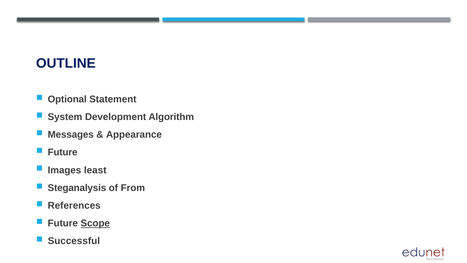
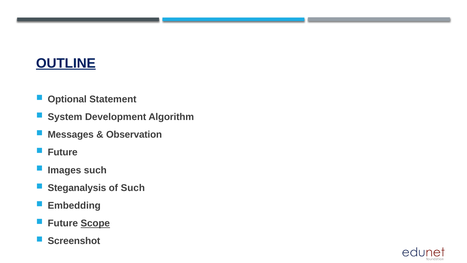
OUTLINE underline: none -> present
Appearance: Appearance -> Observation
Images least: least -> such
of From: From -> Such
References: References -> Embedding
Successful: Successful -> Screenshot
